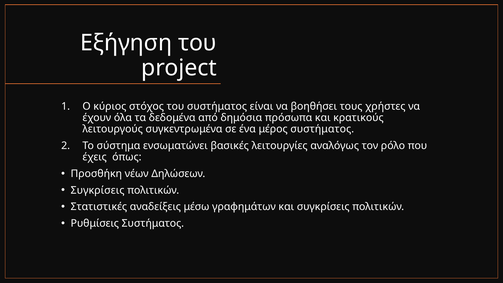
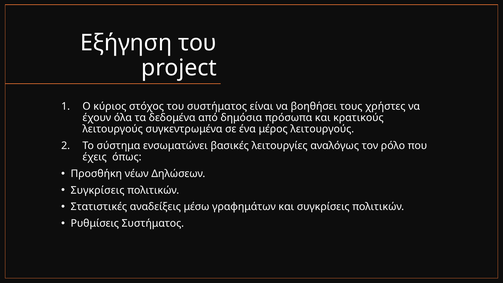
μέρος συστήματος: συστήματος -> λειτουργούς
